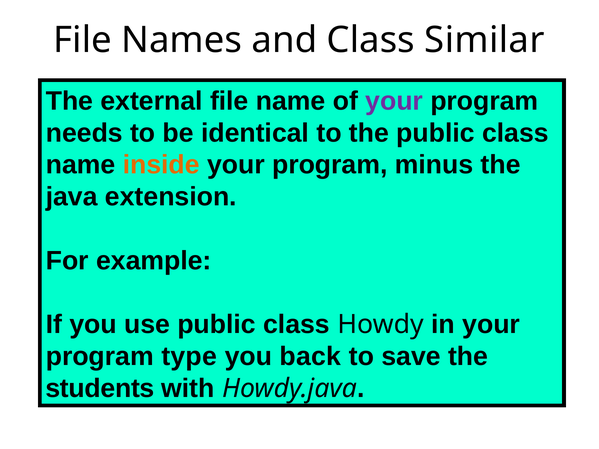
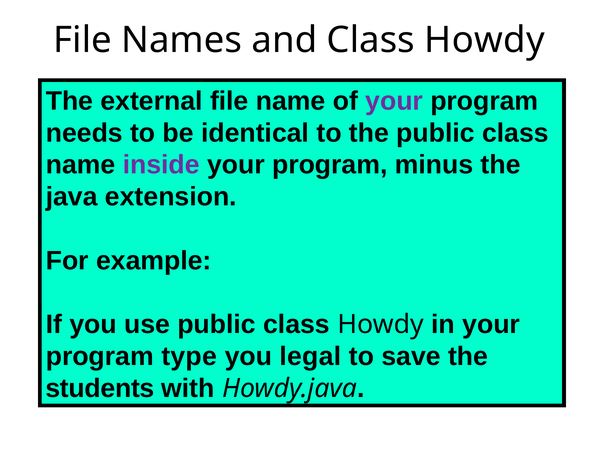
and Class Similar: Similar -> Howdy
inside colour: orange -> purple
back: back -> legal
